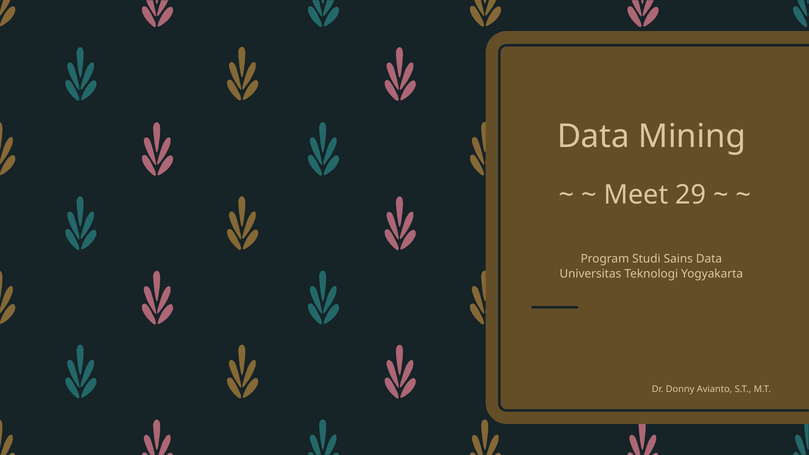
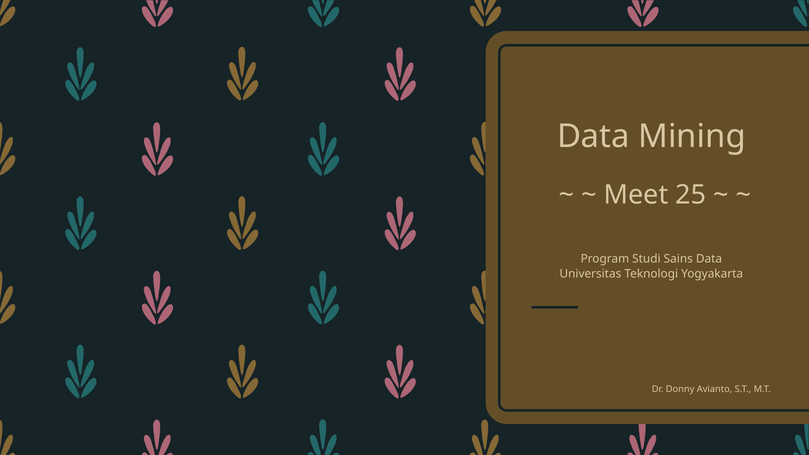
29: 29 -> 25
